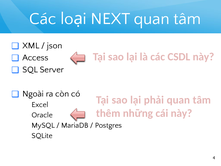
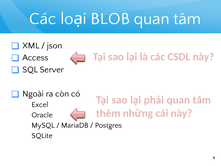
NEXT: NEXT -> BLOB
